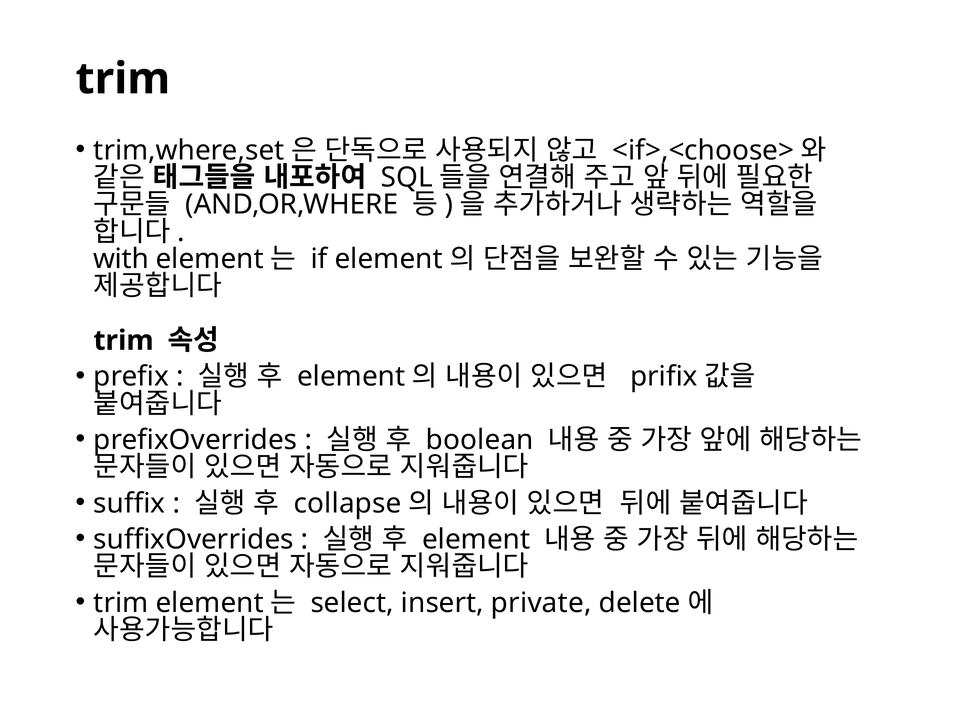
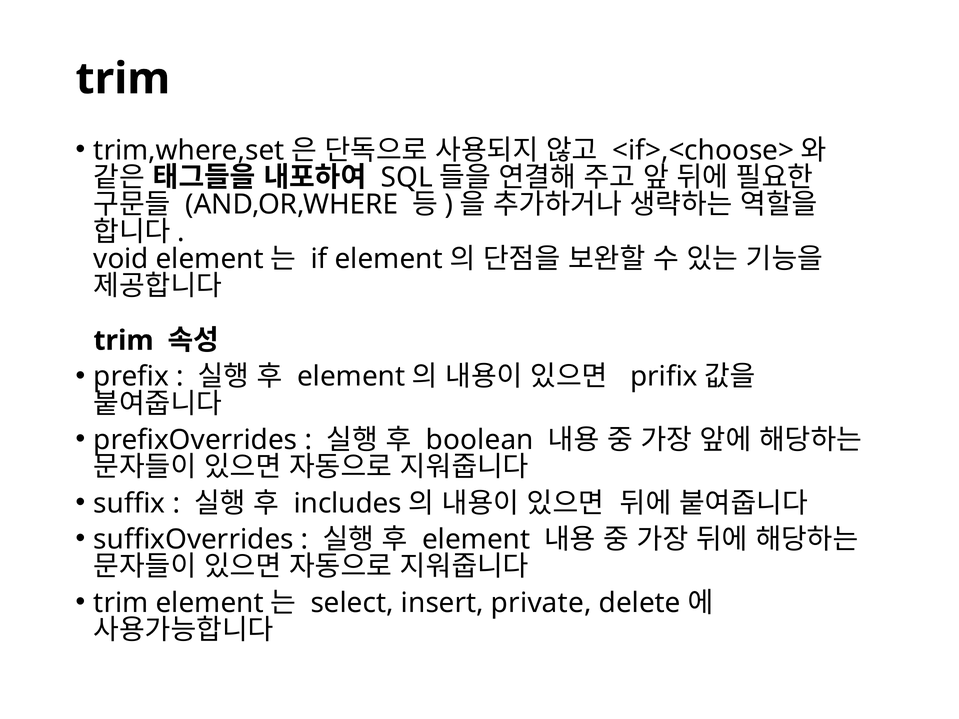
with: with -> void
collapse: collapse -> includes
